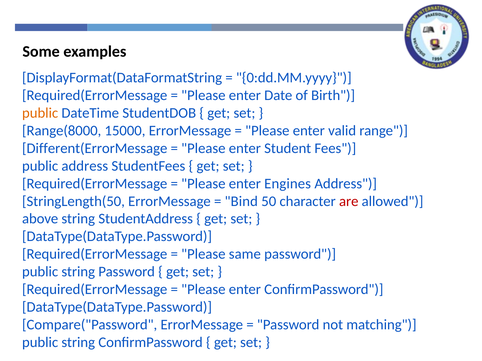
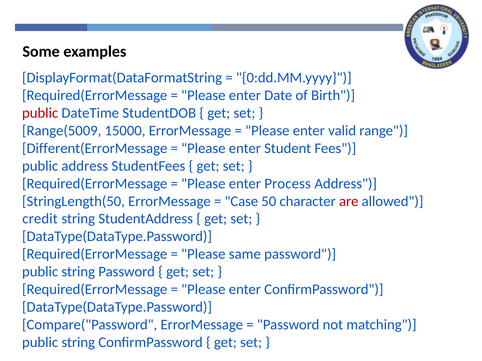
public at (40, 113) colour: orange -> red
Range(8000: Range(8000 -> Range(5009
Engines: Engines -> Process
Bind: Bind -> Case
above: above -> credit
